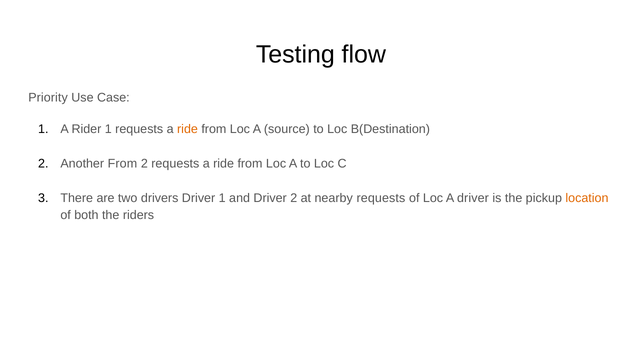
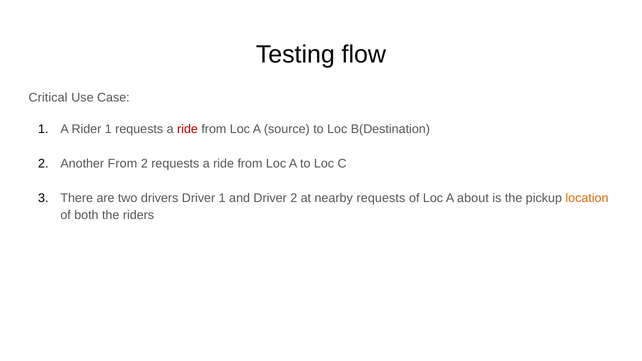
Priority: Priority -> Critical
ride at (187, 129) colour: orange -> red
A driver: driver -> about
